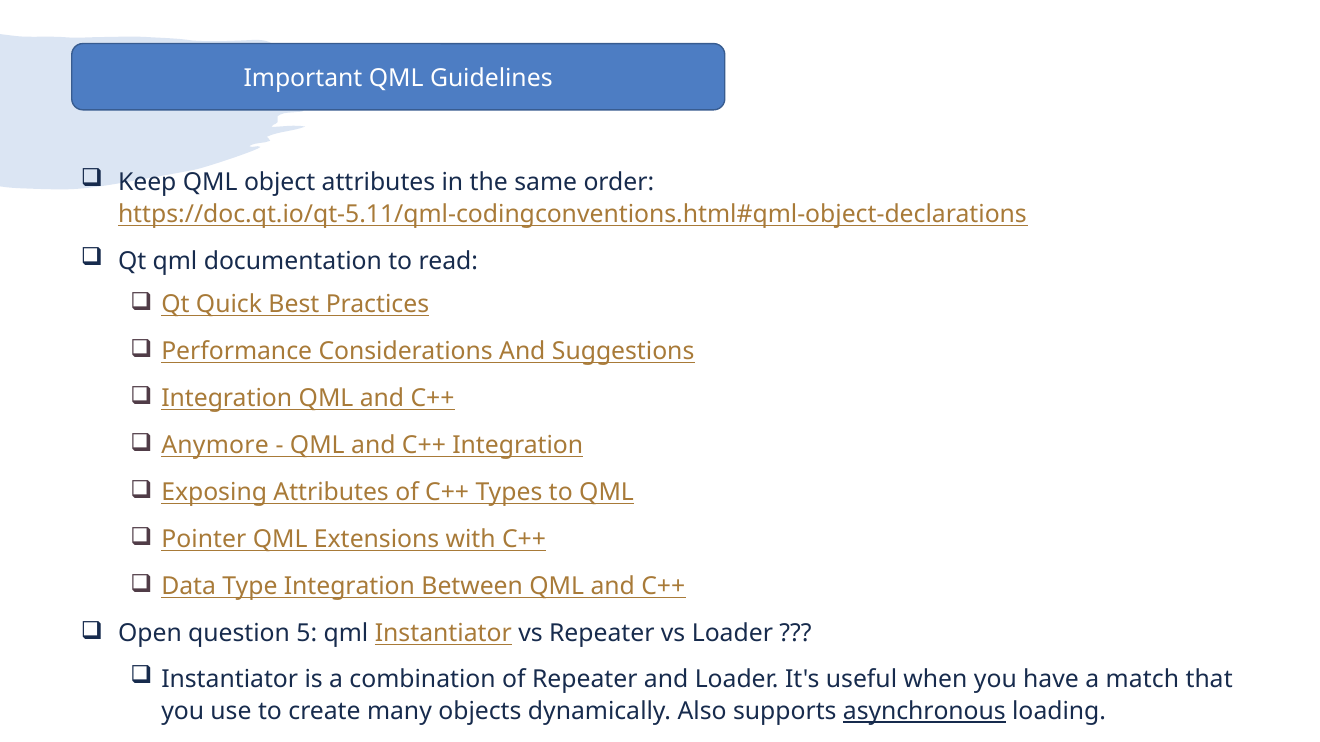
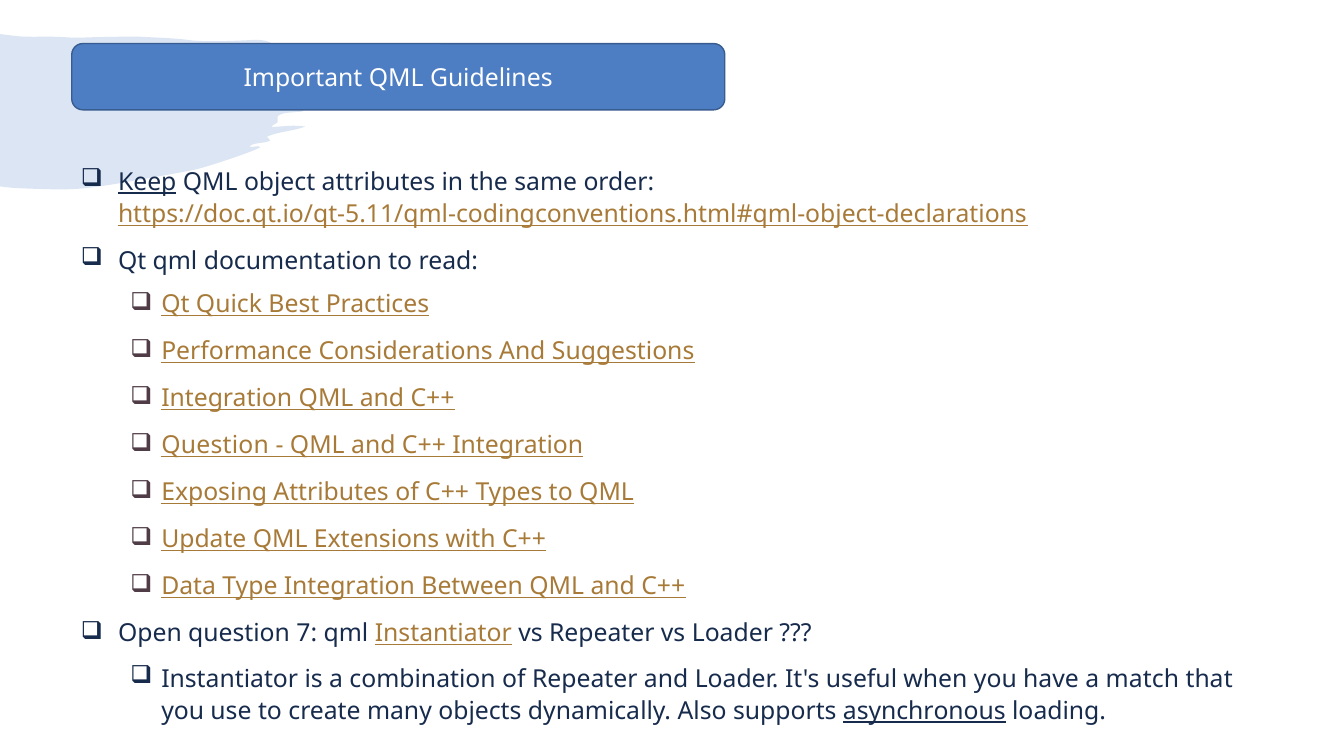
Keep underline: none -> present
Anymore at (215, 445): Anymore -> Question
Pointer: Pointer -> Update
5: 5 -> 7
